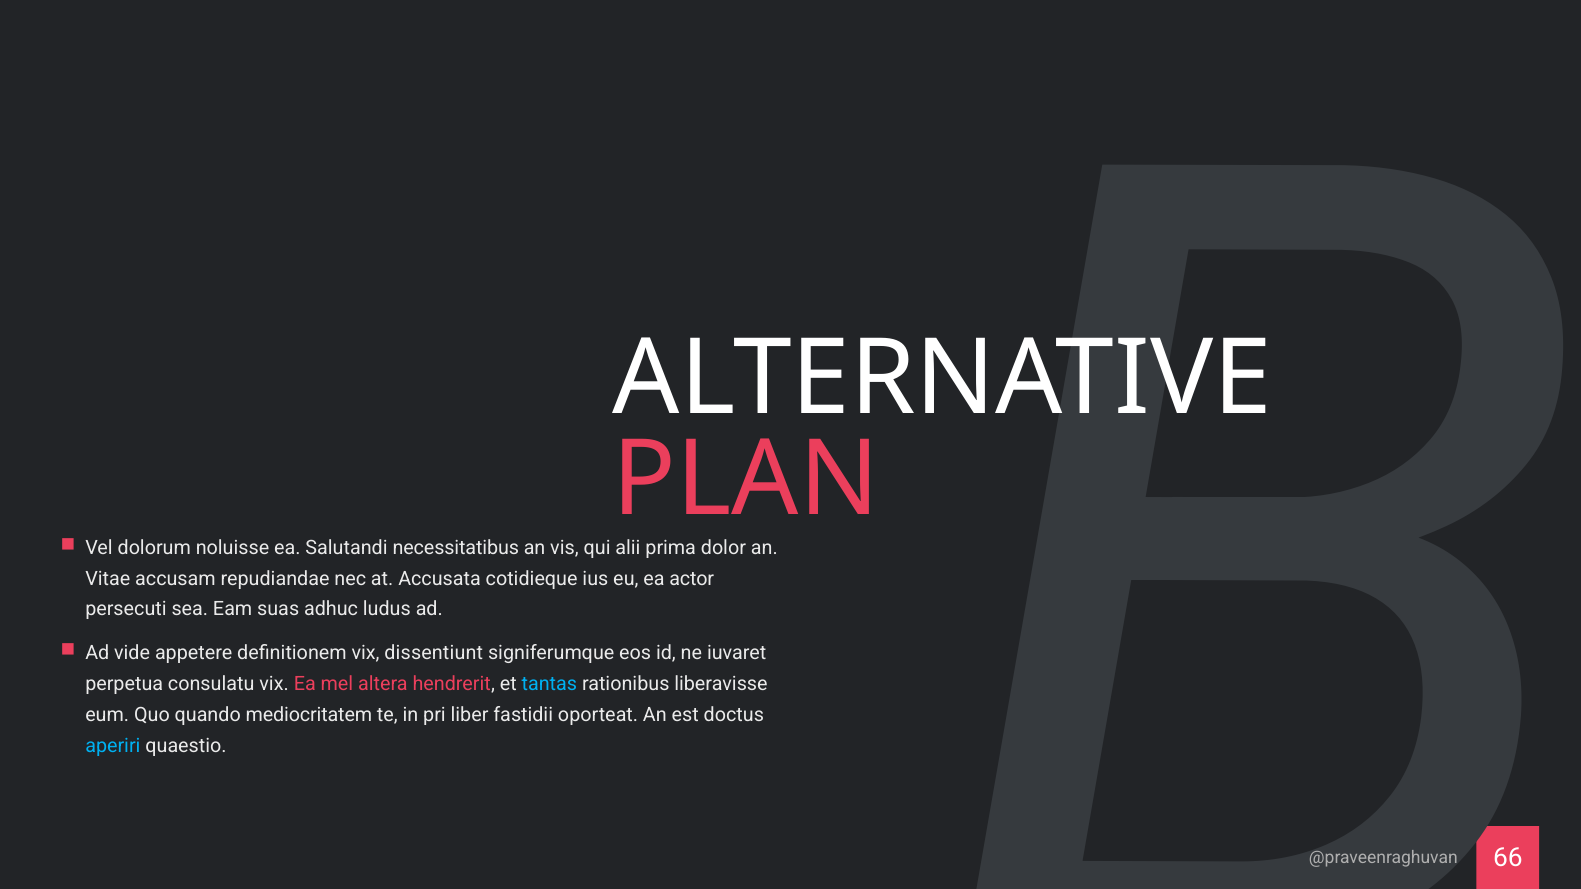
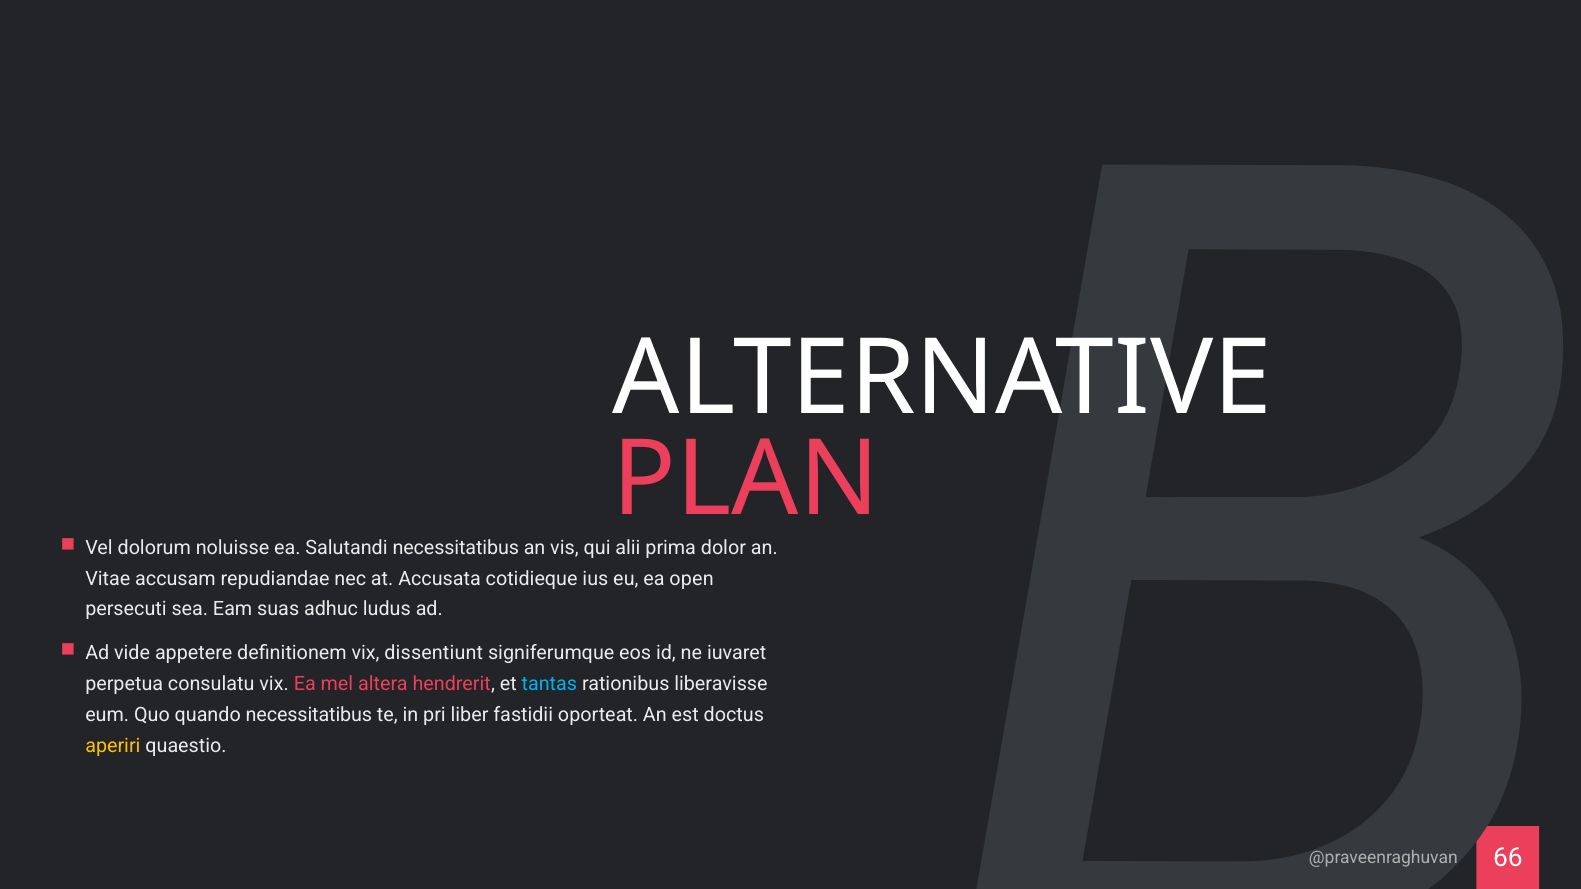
actor: actor -> open
quando mediocritatem: mediocritatem -> necessitatibus
aperiri colour: light blue -> yellow
